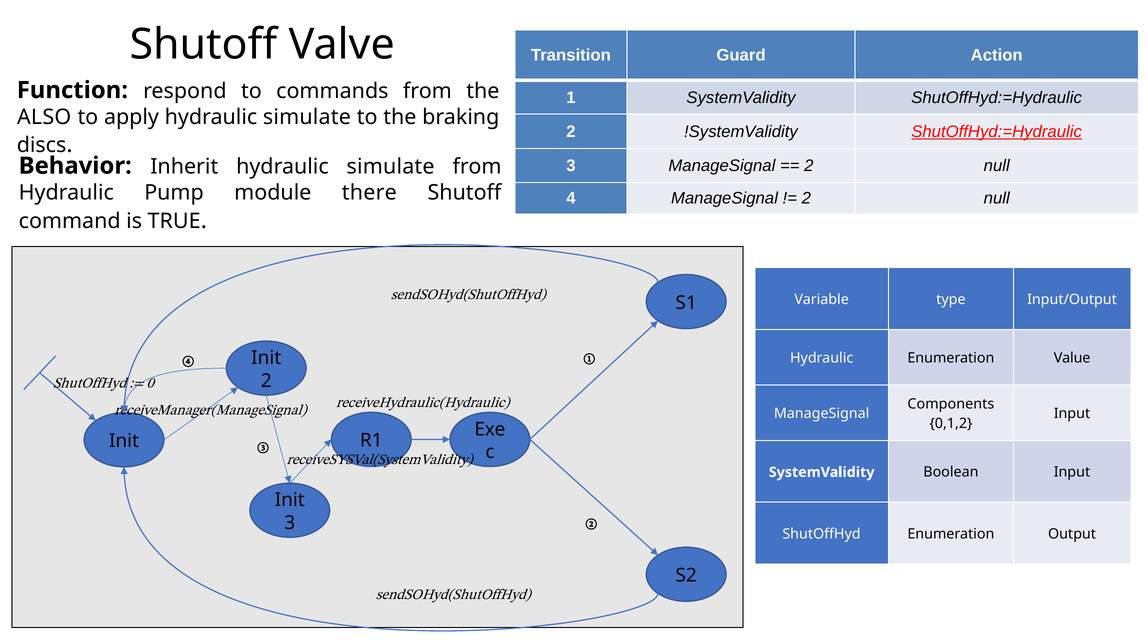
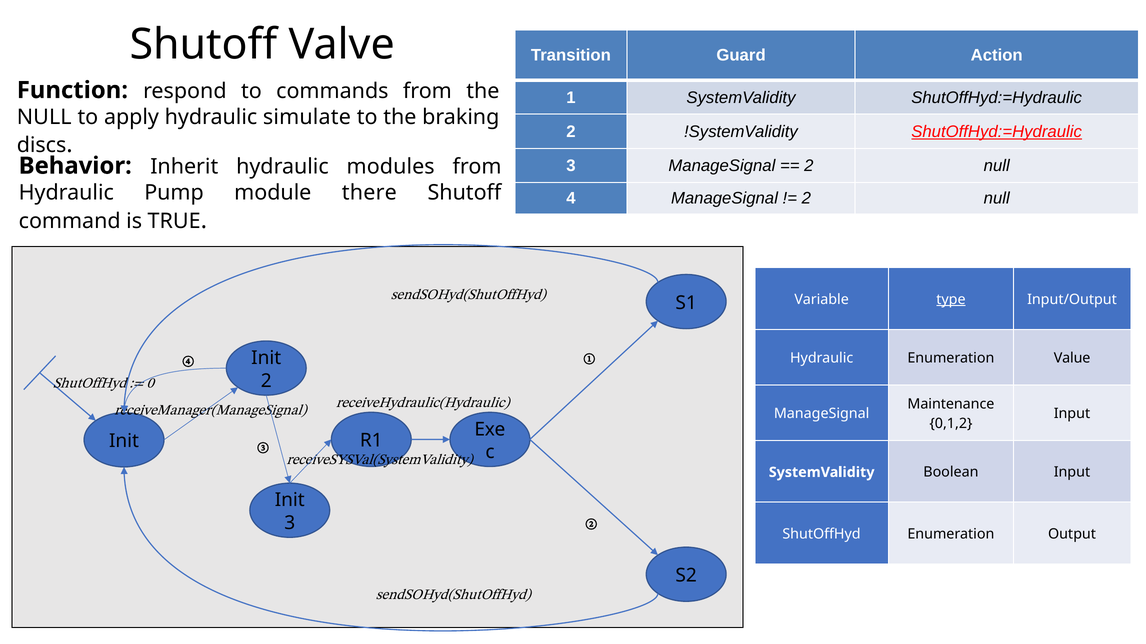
ALSO at (44, 117): ALSO -> NULL
Inherit hydraulic simulate: simulate -> modules
type underline: none -> present
Components: Components -> Maintenance
